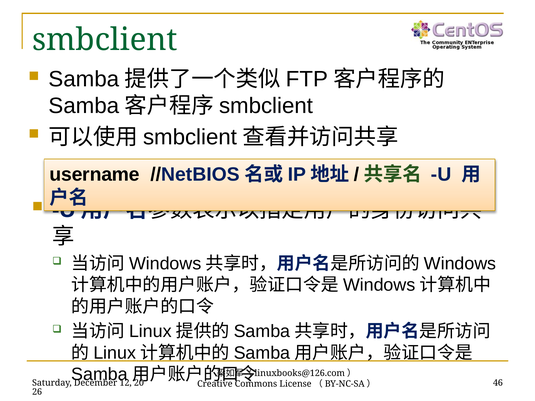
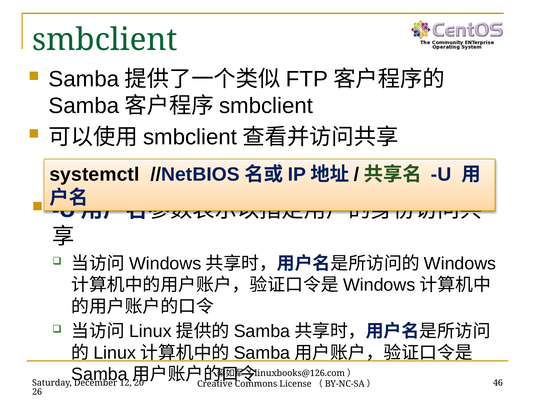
username: username -> systemctl
